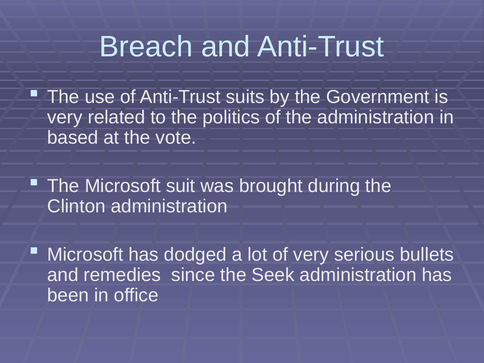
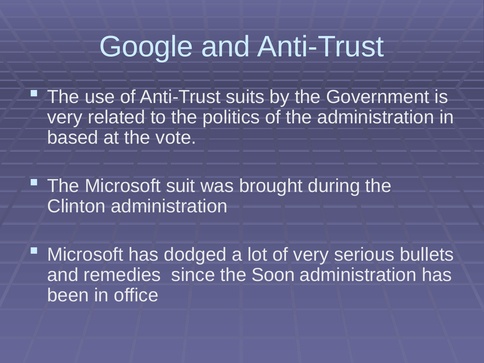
Breach: Breach -> Google
Seek: Seek -> Soon
